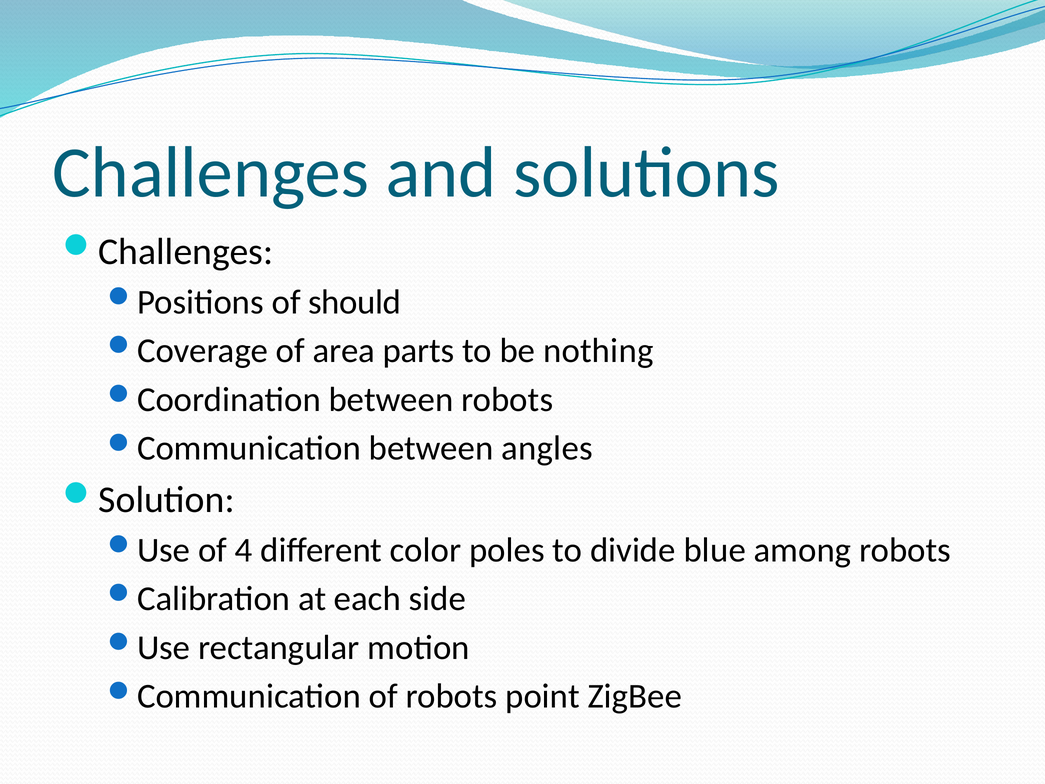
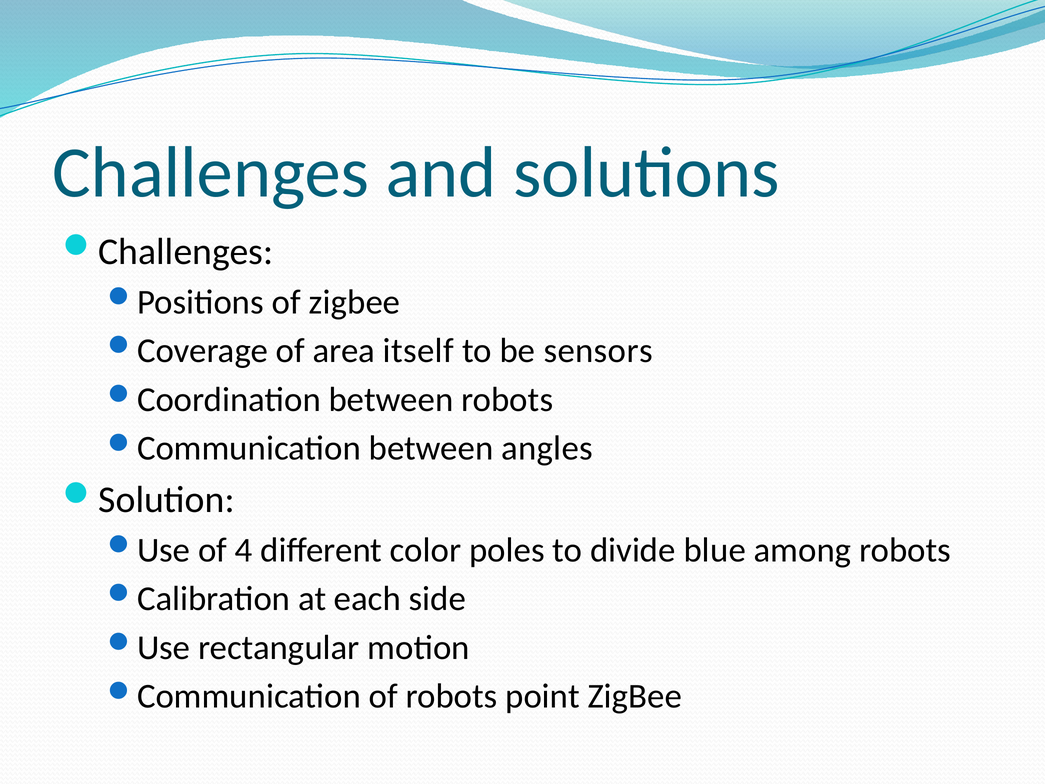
of should: should -> zigbee
parts: parts -> itself
nothing: nothing -> sensors
